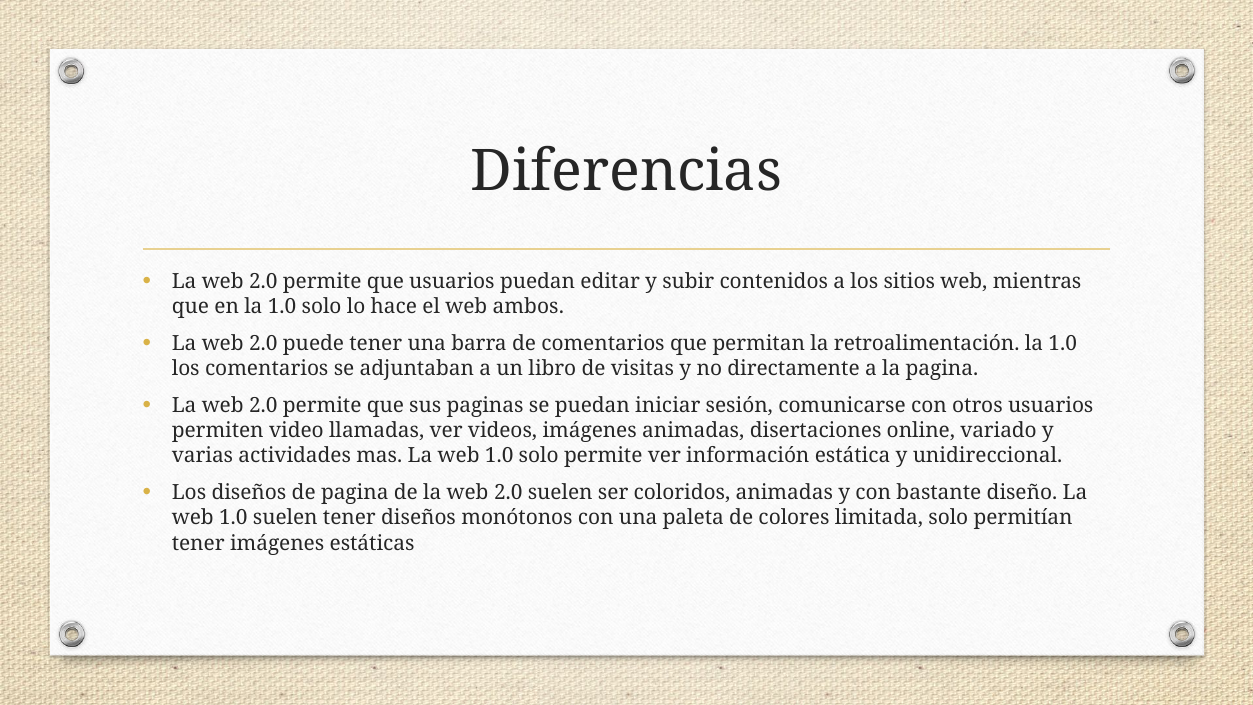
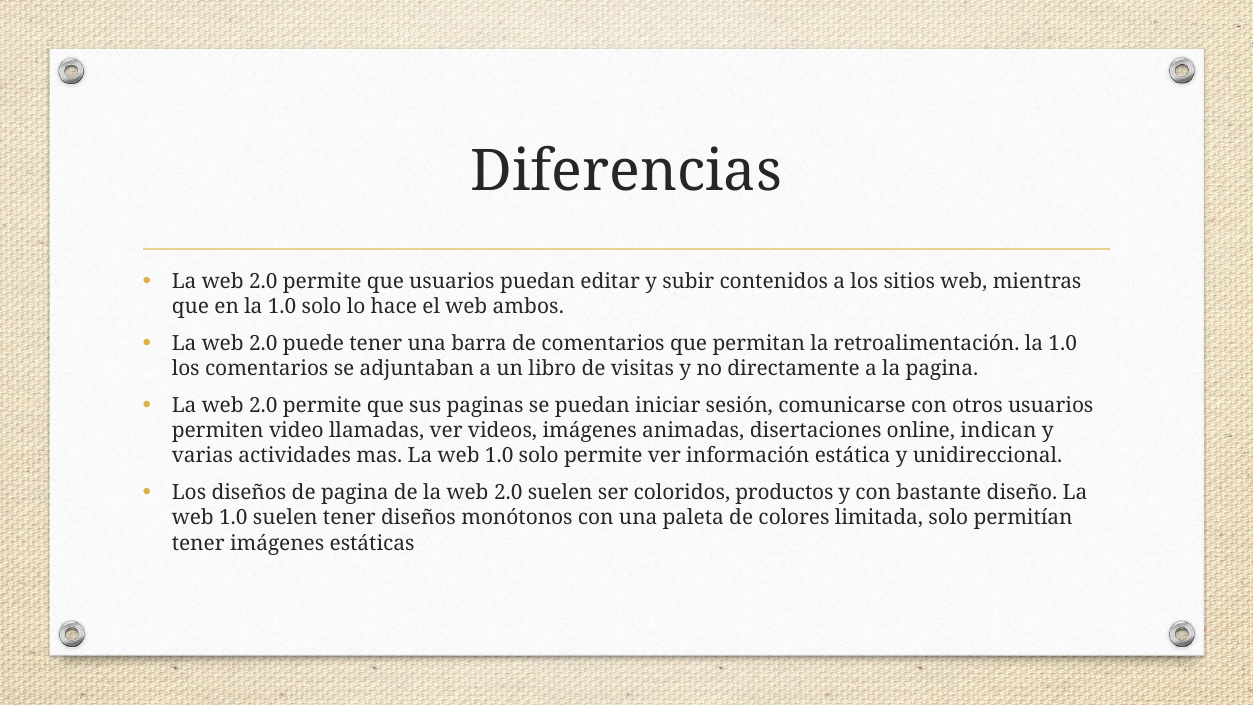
variado: variado -> indican
coloridos animadas: animadas -> productos
